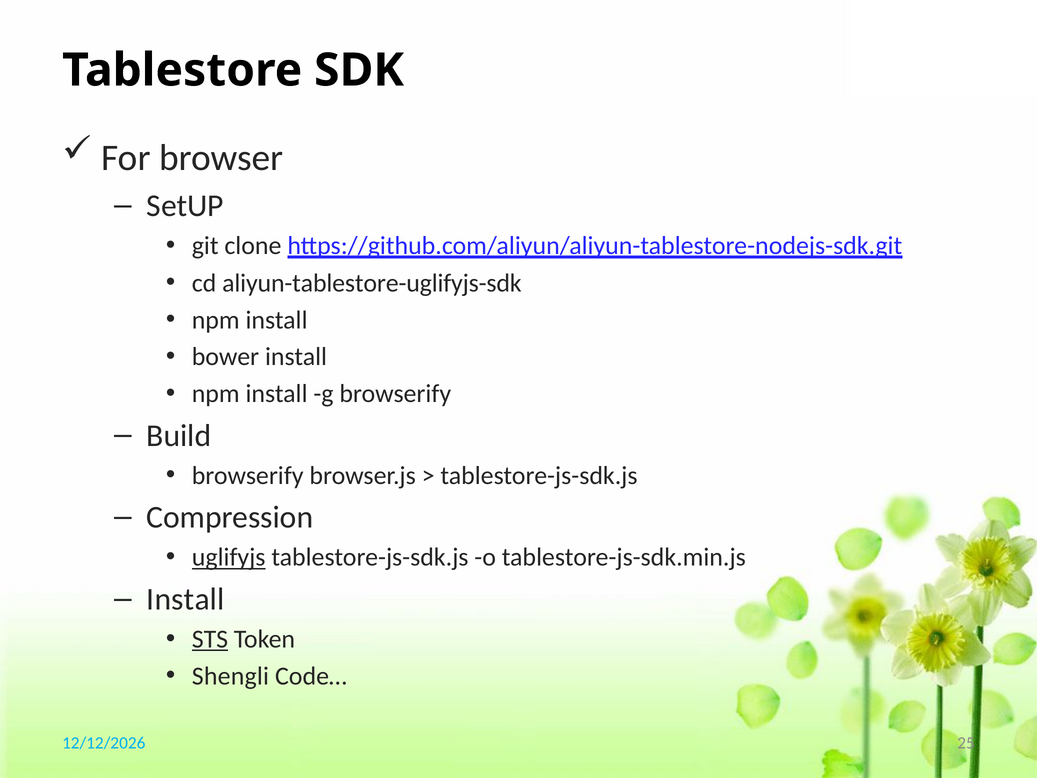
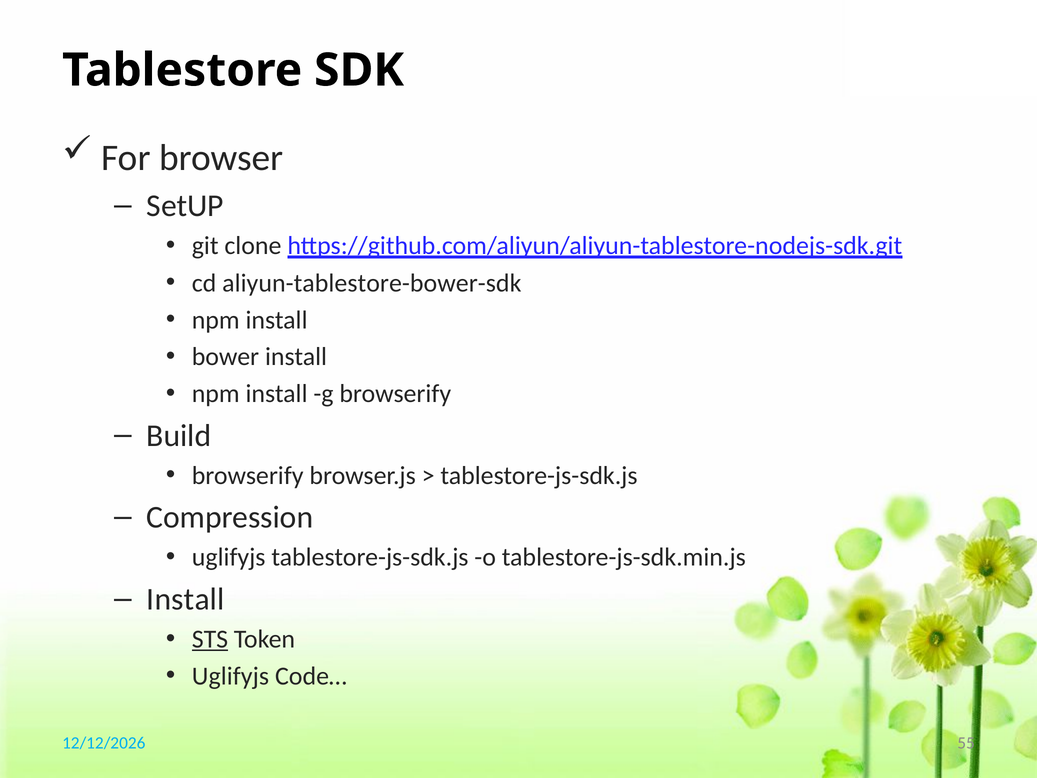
aliyun-tablestore-uglifyjs-sdk: aliyun-tablestore-uglifyjs-sdk -> aliyun-tablestore-bower-sdk
uglifyjs at (229, 557) underline: present -> none
Shengli at (230, 676): Shengli -> Uglifyjs
25: 25 -> 55
